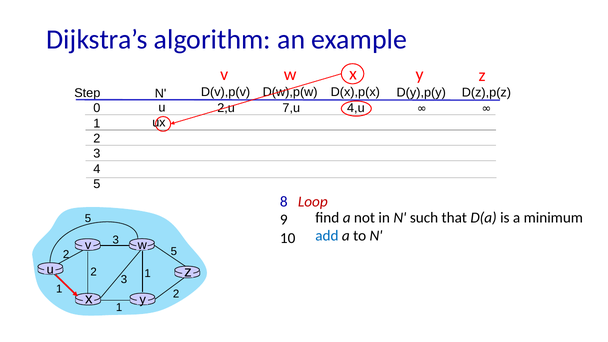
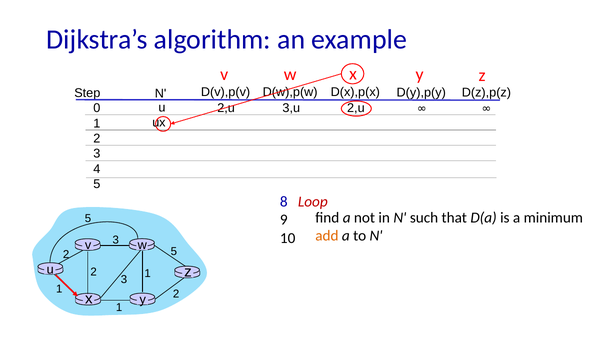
7,u: 7,u -> 3,u
4,u at (356, 108): 4,u -> 2,u
add colour: blue -> orange
